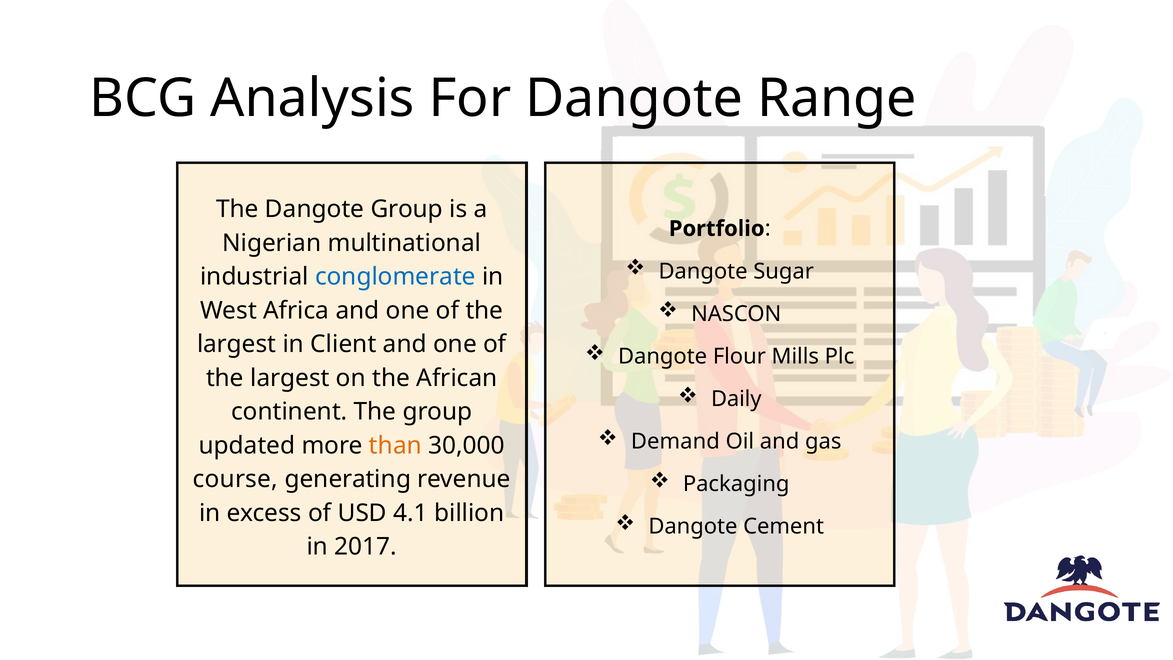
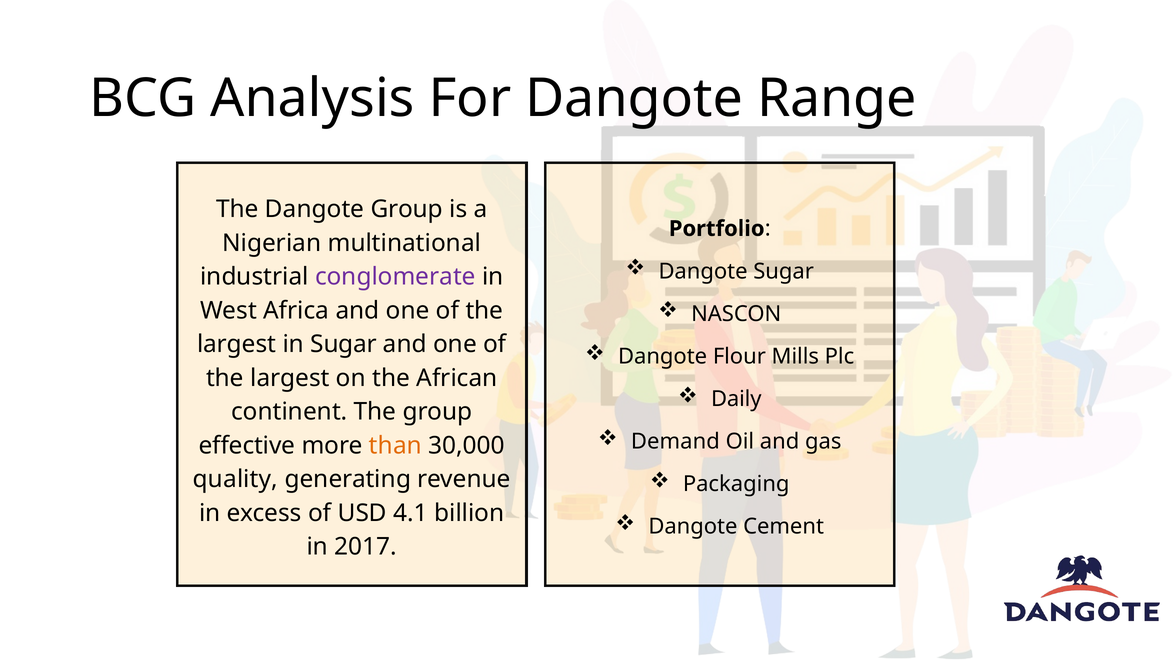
conglomerate colour: blue -> purple
in Client: Client -> Sugar
updated: updated -> effective
course: course -> quality
